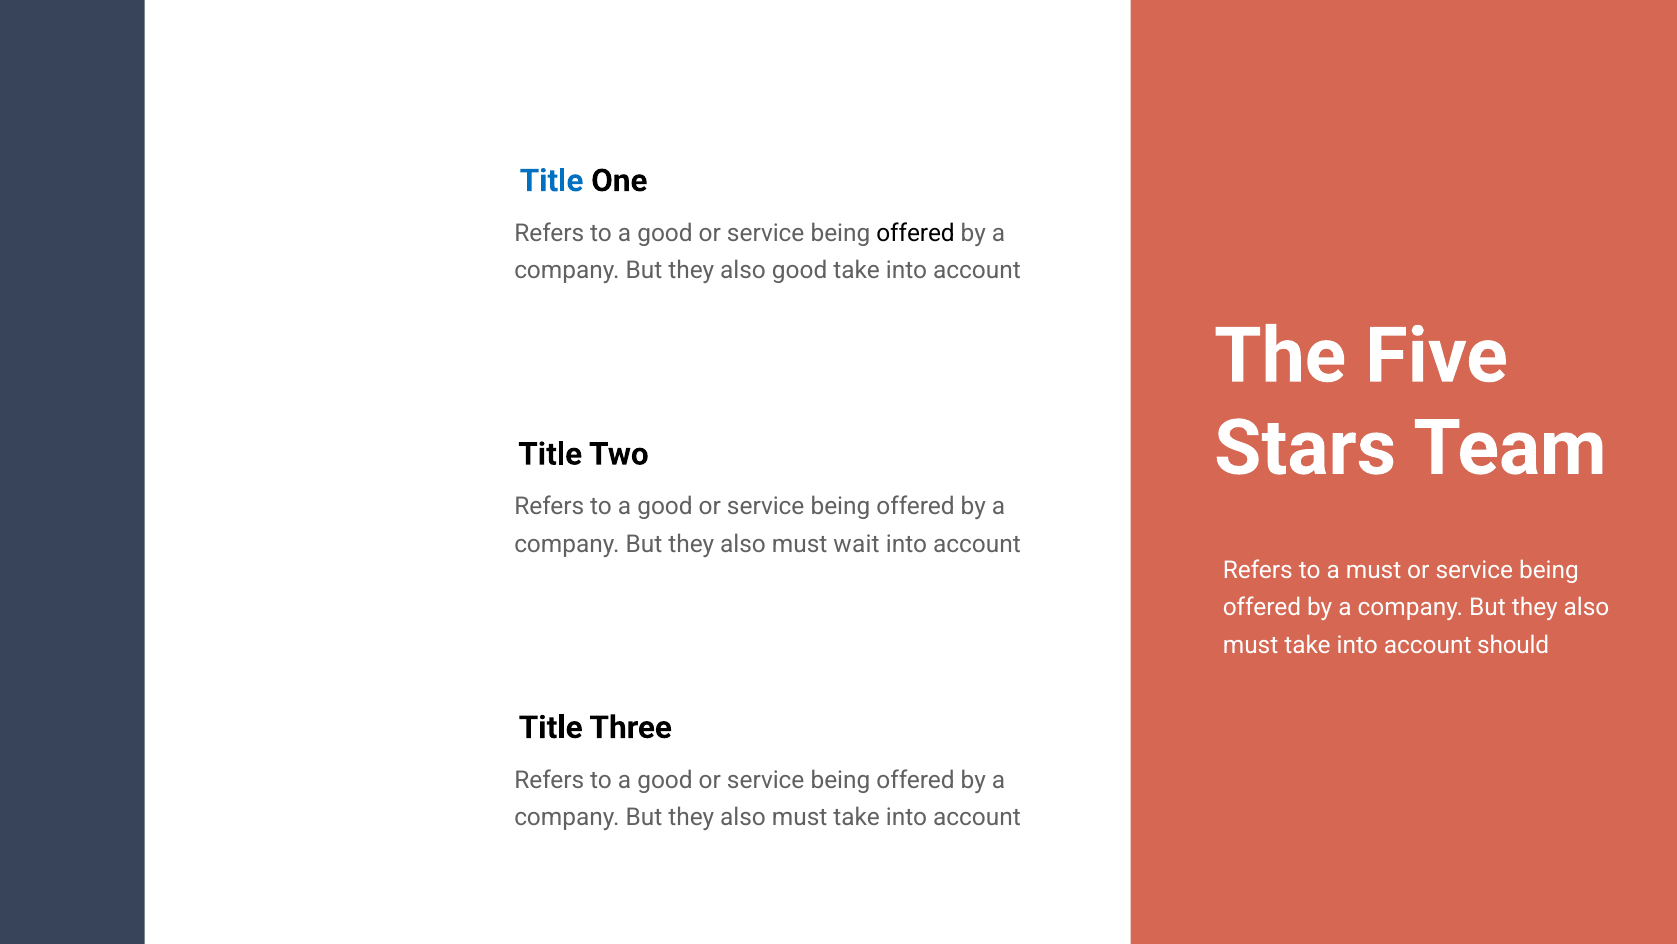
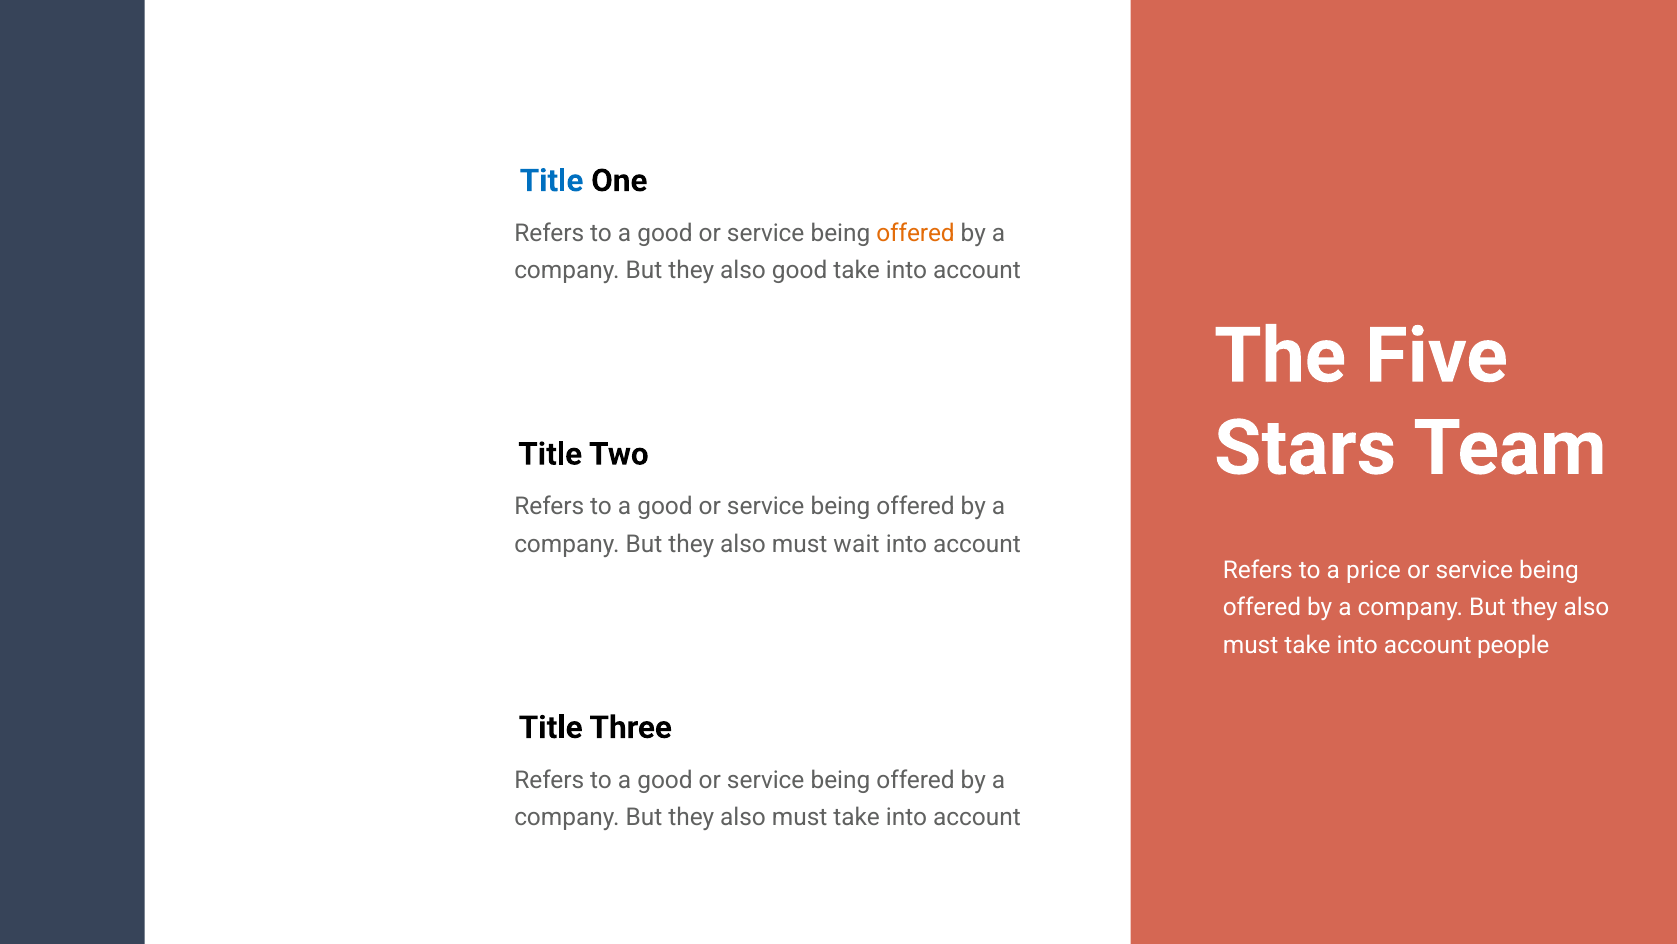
offered at (916, 233) colour: black -> orange
a must: must -> price
should: should -> people
